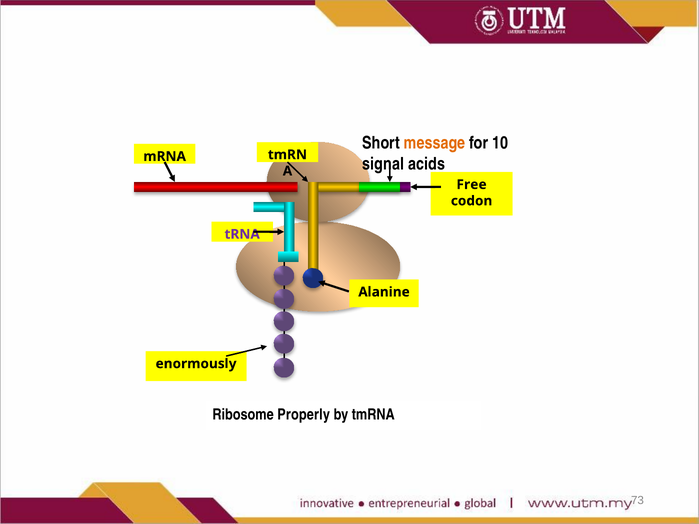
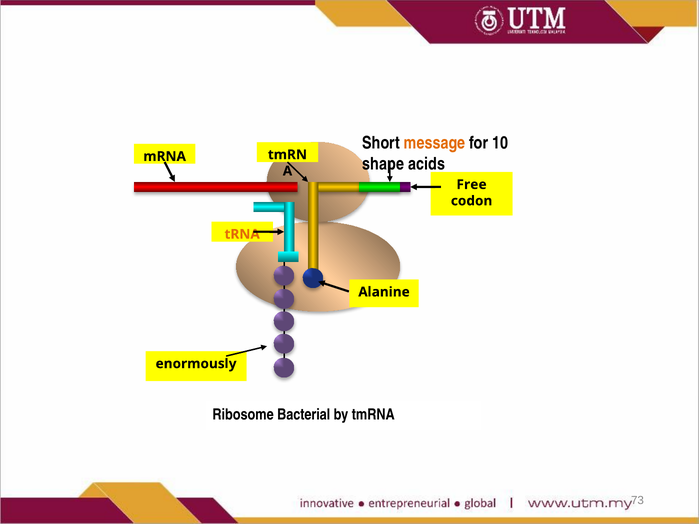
signal: signal -> shape
tRNA colour: purple -> orange
Properly: Properly -> Bacterial
